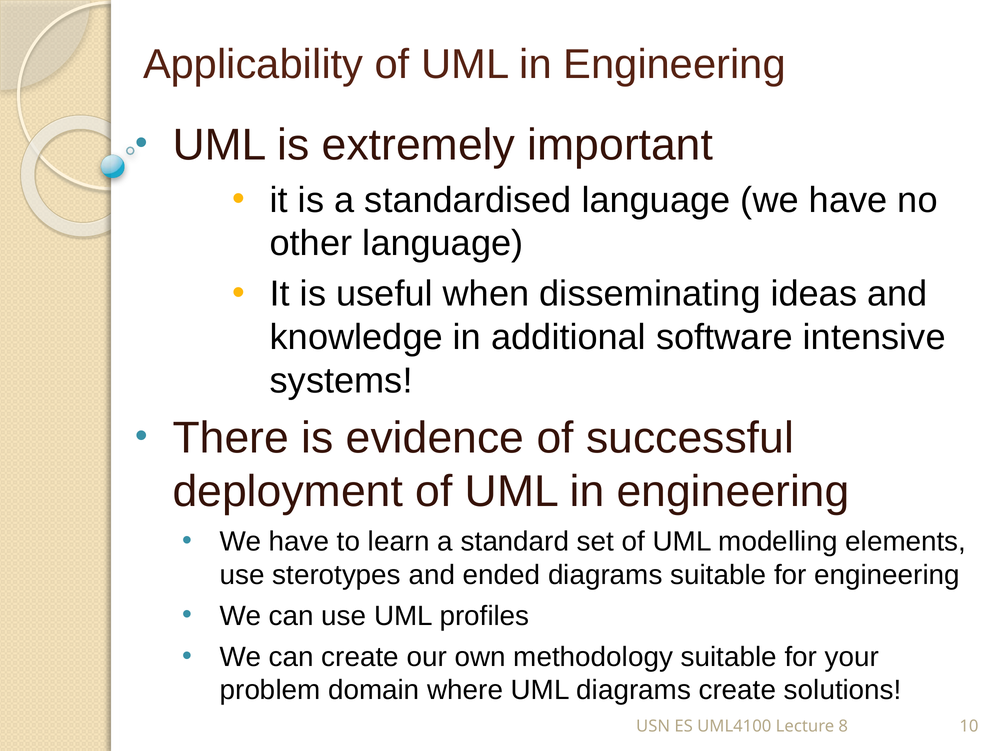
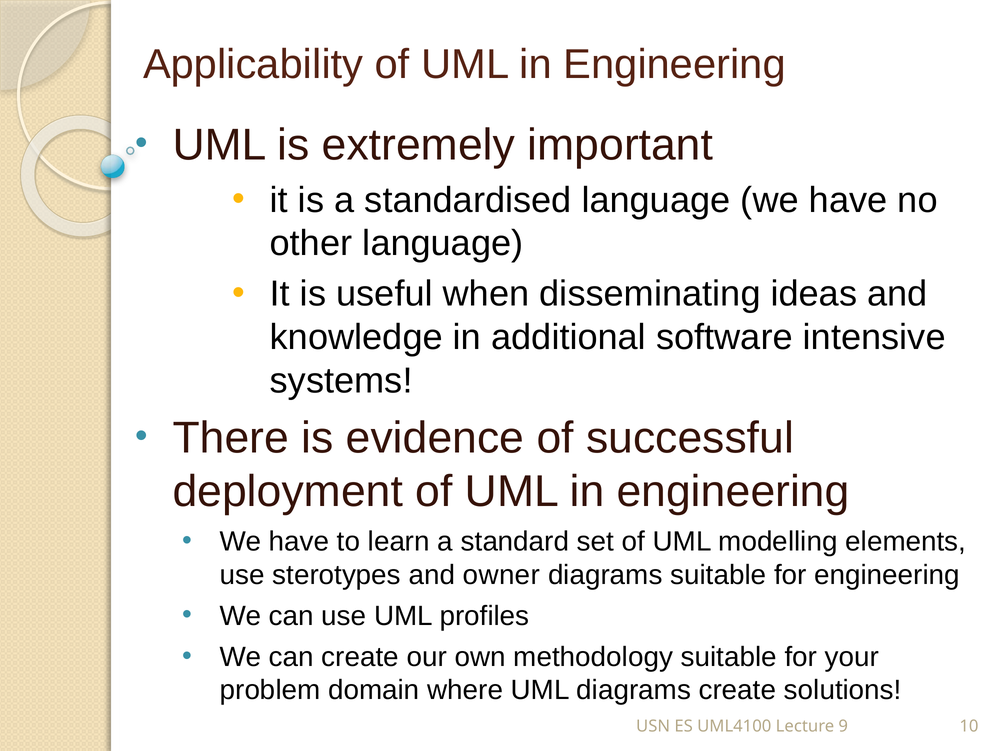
ended: ended -> owner
8: 8 -> 9
